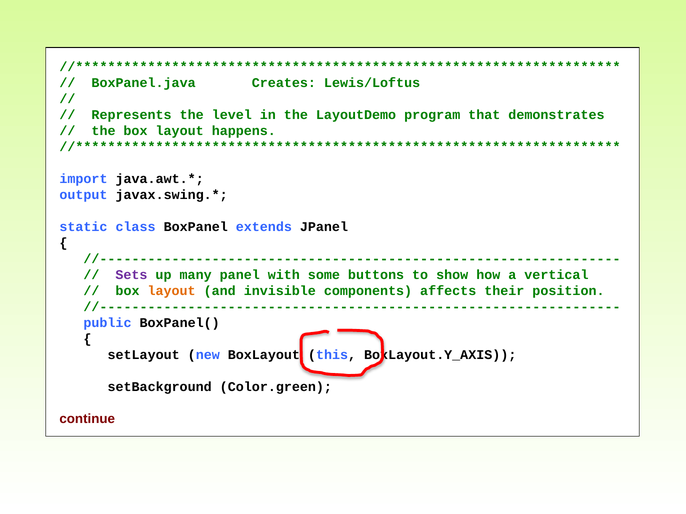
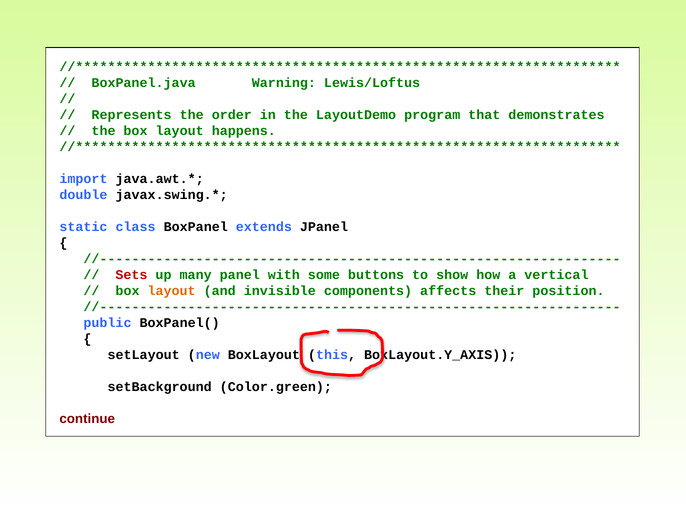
Creates: Creates -> Warning
level: level -> order
output: output -> double
Sets colour: purple -> red
